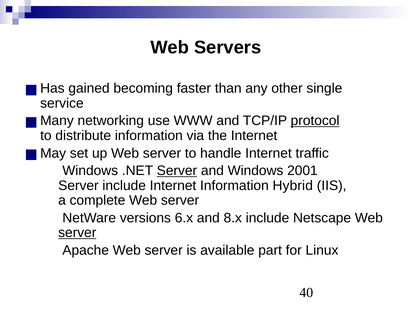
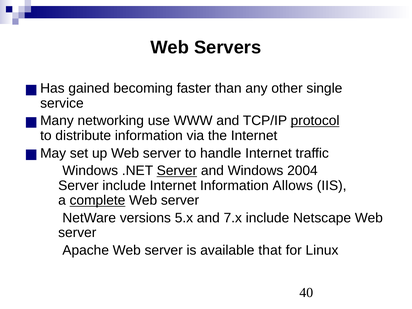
2001: 2001 -> 2004
Hybrid: Hybrid -> Allows
complete underline: none -> present
6.x: 6.x -> 5.x
8.x: 8.x -> 7.x
server at (77, 233) underline: present -> none
part: part -> that
